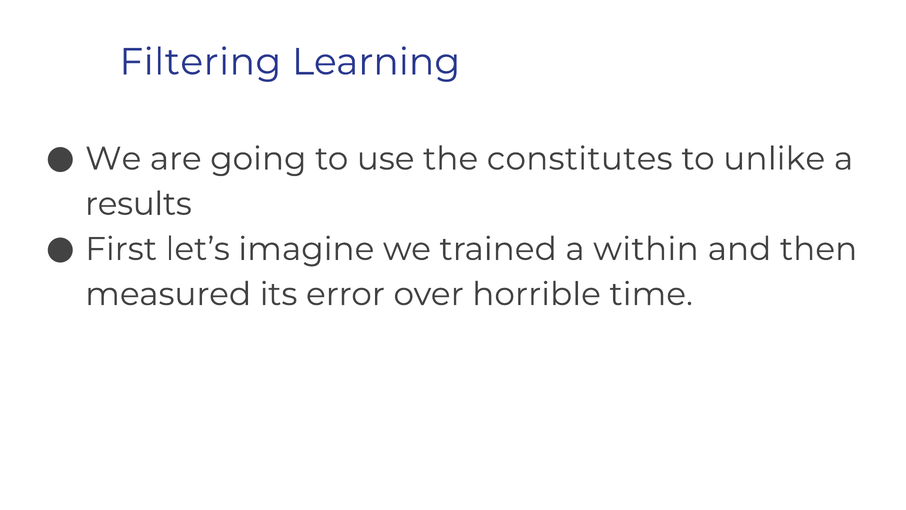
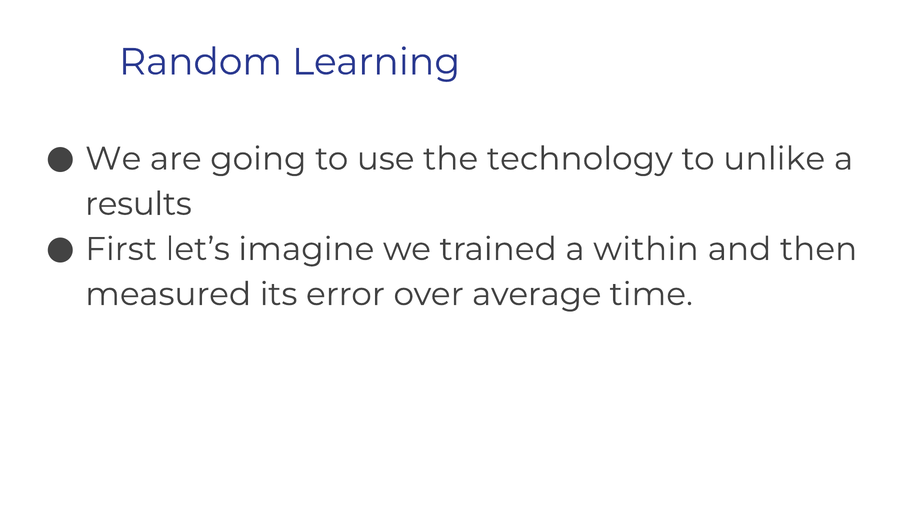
Filtering: Filtering -> Random
constitutes: constitutes -> technology
horrible: horrible -> average
